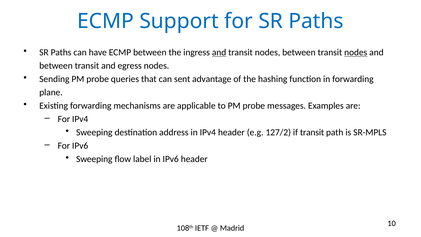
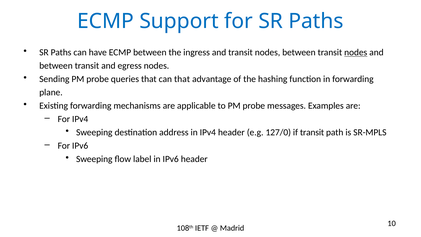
and at (219, 52) underline: present -> none
can sent: sent -> that
127/2: 127/2 -> 127/0
